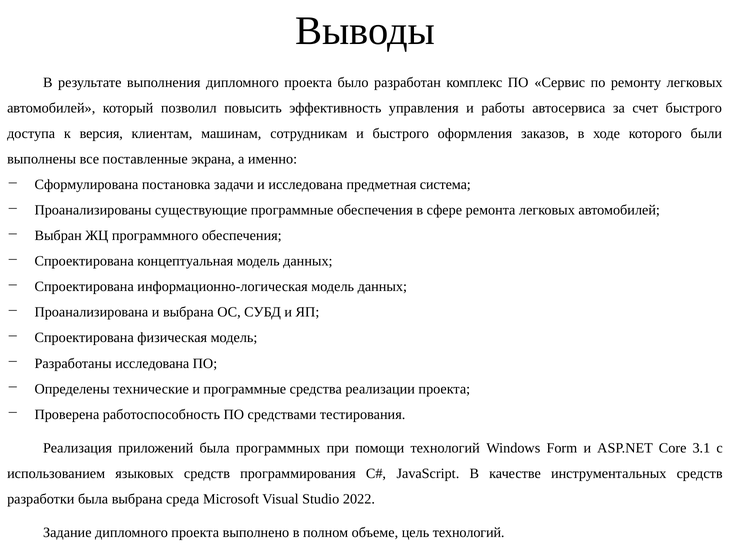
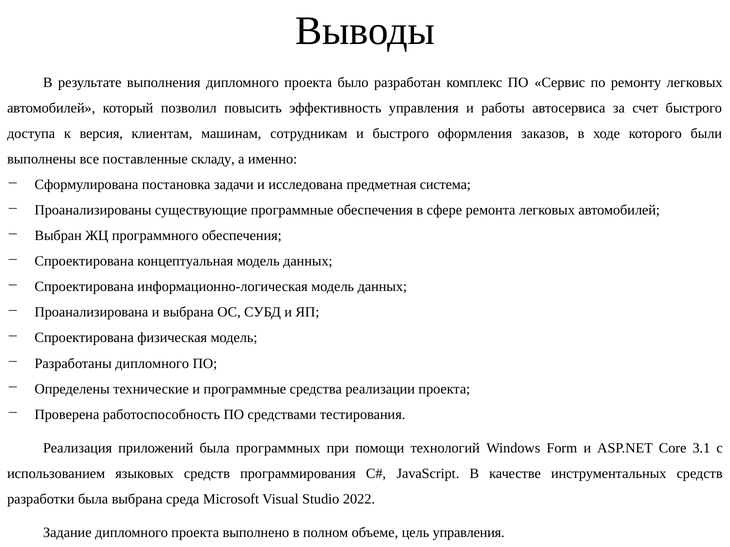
экрана: экрана -> складу
Разработаны исследована: исследована -> дипломного
цель технологий: технологий -> управления
